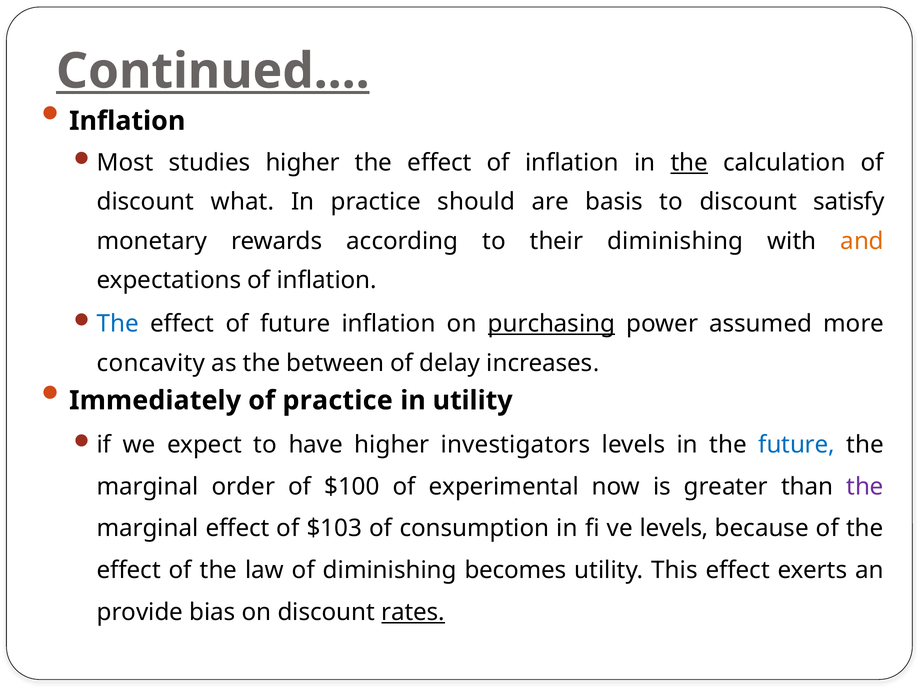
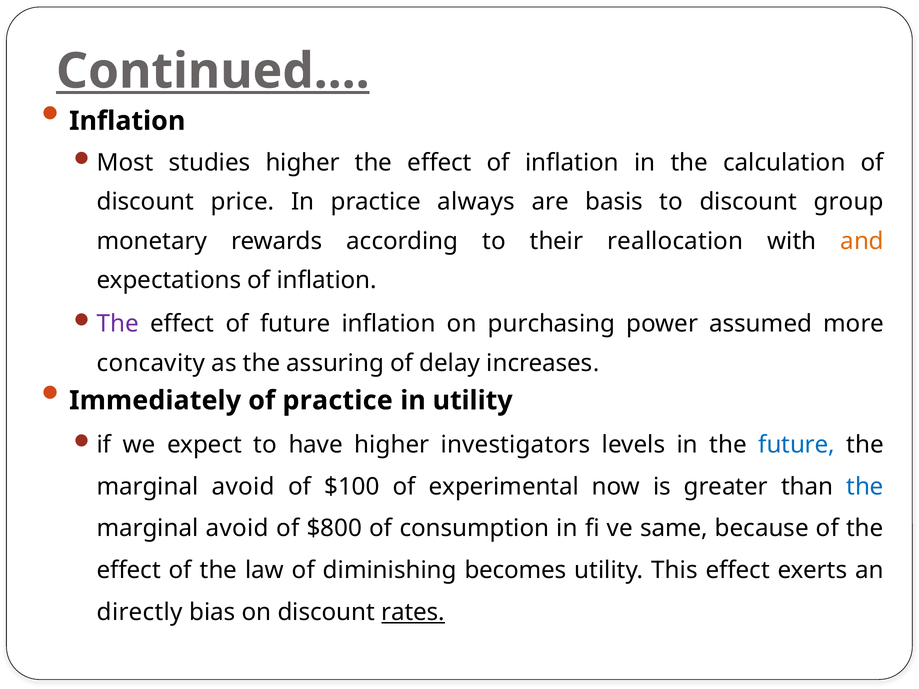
the at (689, 163) underline: present -> none
what: what -> price
should: should -> always
satisfy: satisfy -> group
their diminishing: diminishing -> reallocation
The at (118, 324) colour: blue -> purple
purchasing underline: present -> none
between: between -> assuring
order at (243, 487): order -> avoid
the at (865, 487) colour: purple -> blue
effect at (238, 529): effect -> avoid
$103: $103 -> $800
ve levels: levels -> same
provide: provide -> directly
